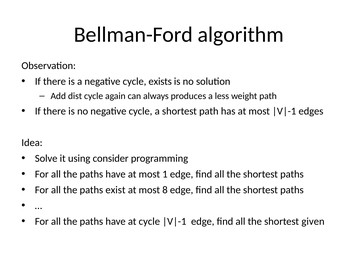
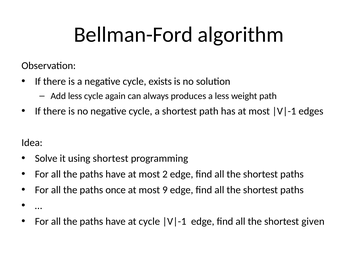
Add dist: dist -> less
using consider: consider -> shortest
1: 1 -> 2
exist: exist -> once
8: 8 -> 9
